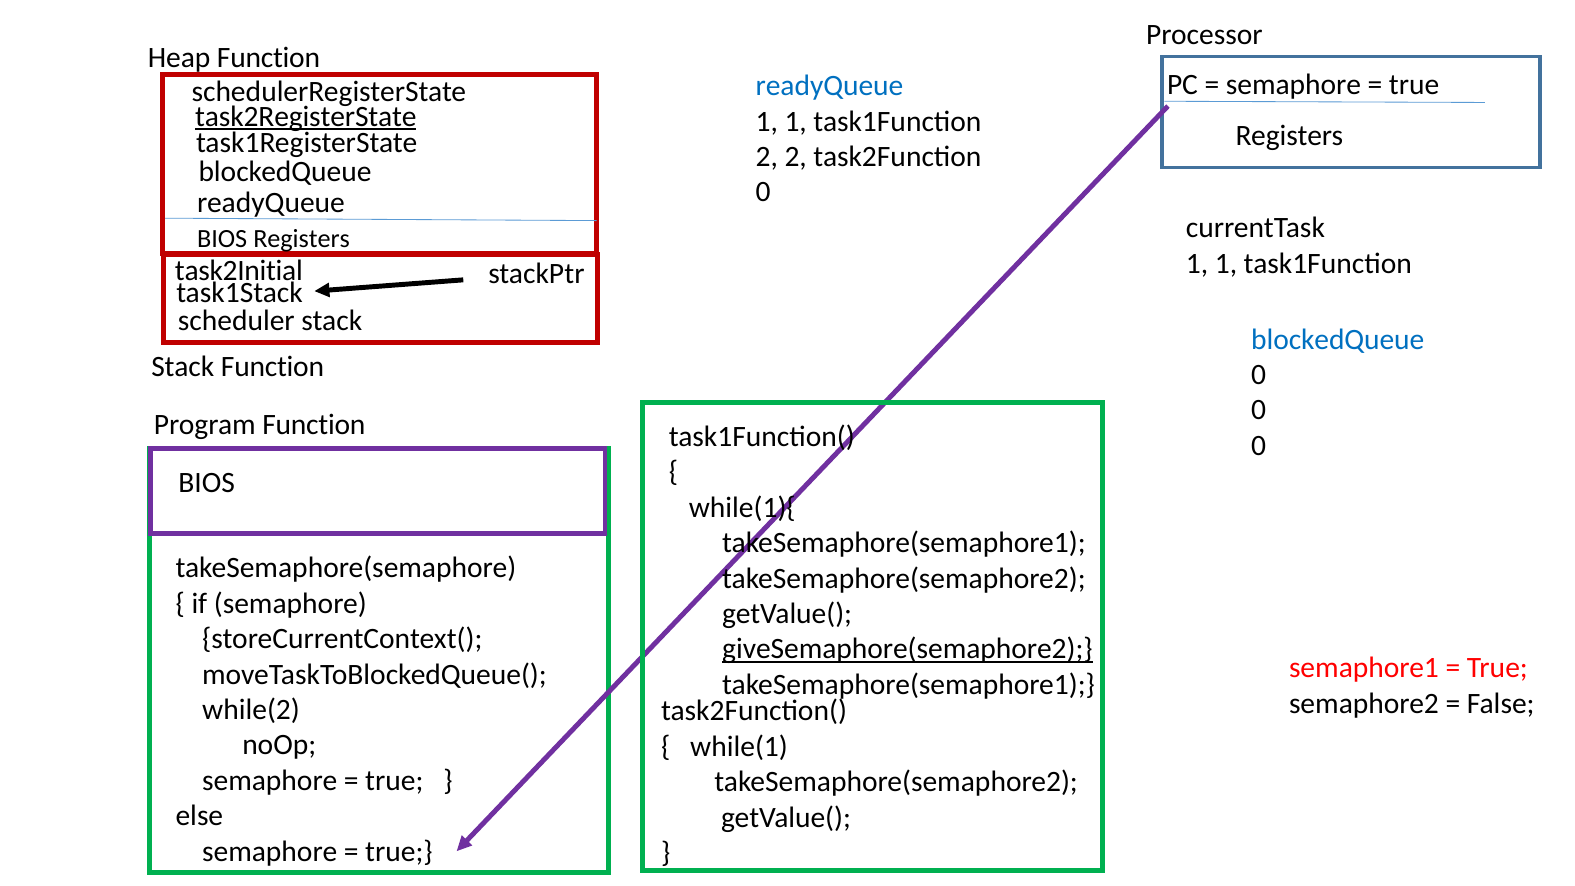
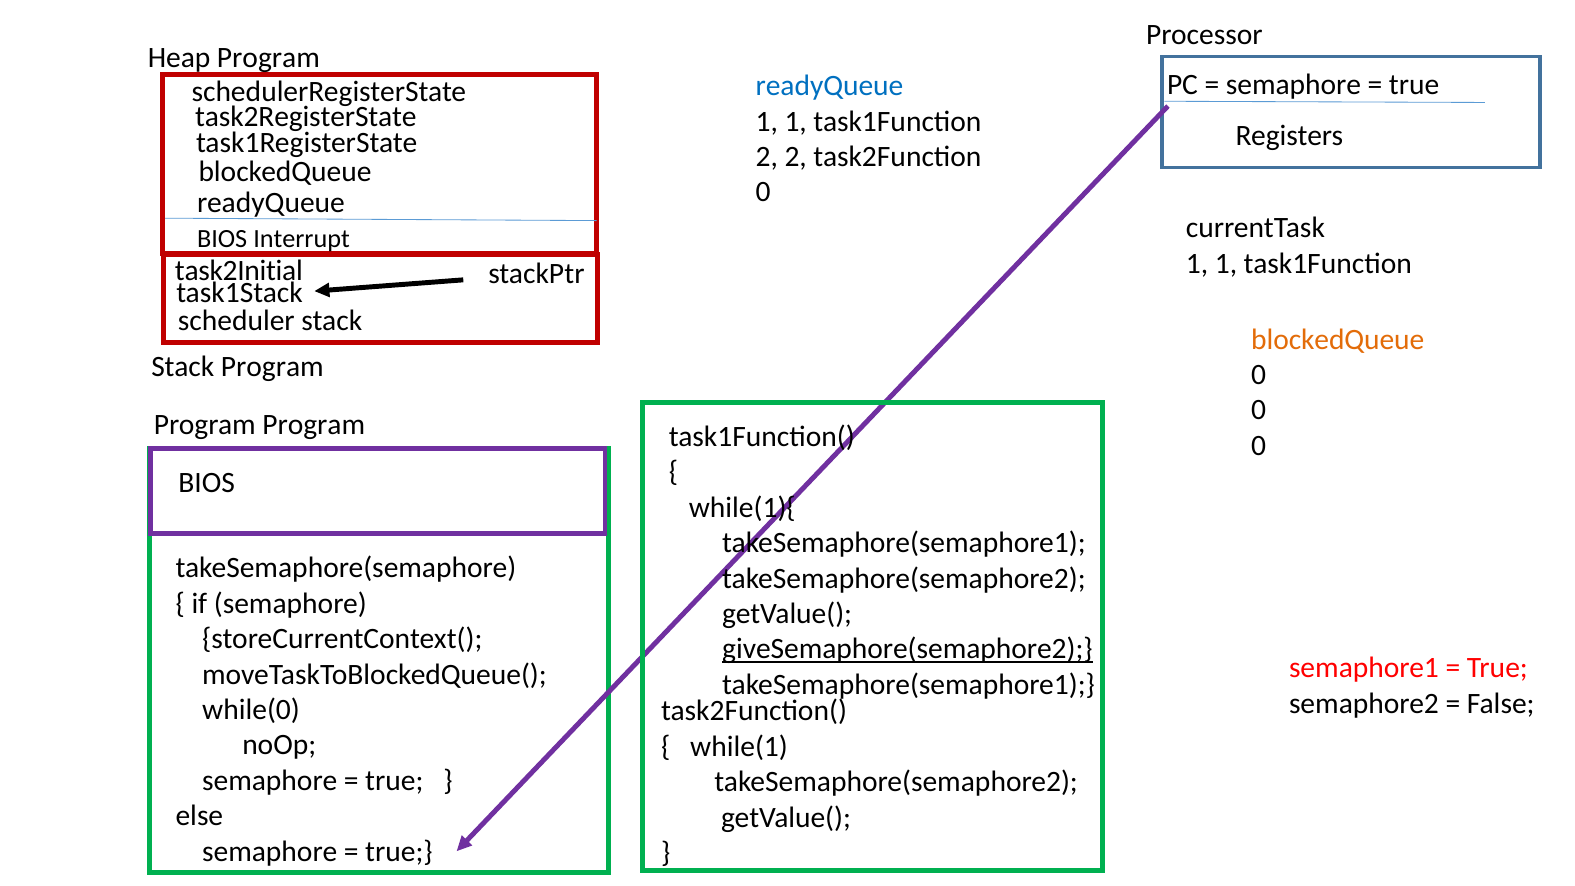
Heap Function: Function -> Program
task2RegisterState underline: present -> none
Registers at (302, 239): Registers -> Interrupt
blockedQueue at (1338, 339) colour: blue -> orange
Stack Function: Function -> Program
Function at (314, 425): Function -> Program
while(2: while(2 -> while(0
